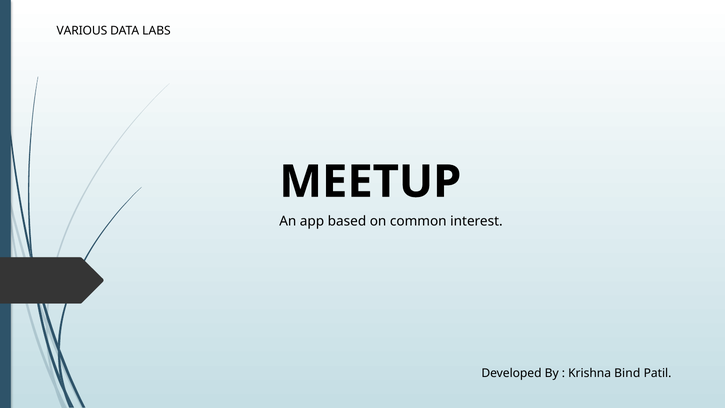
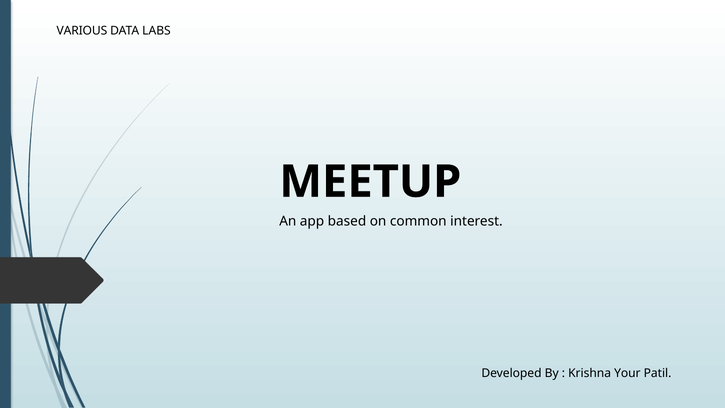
Bind: Bind -> Your
